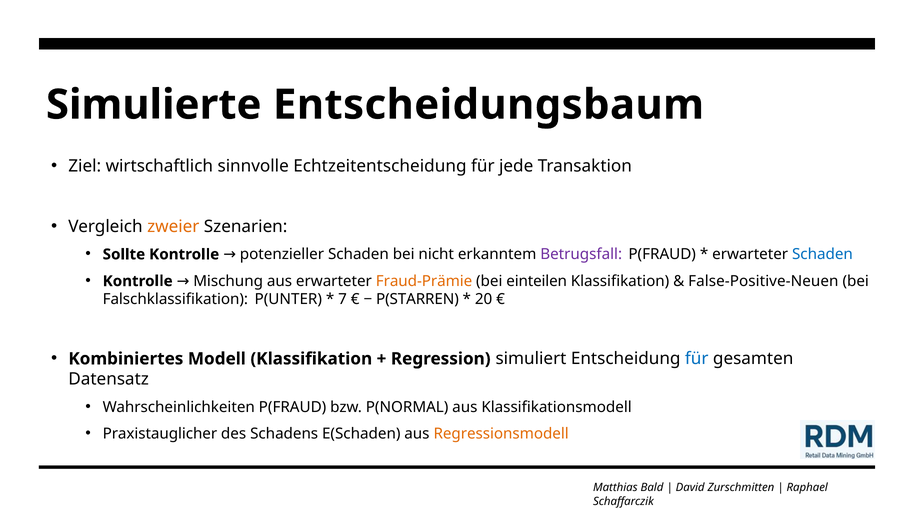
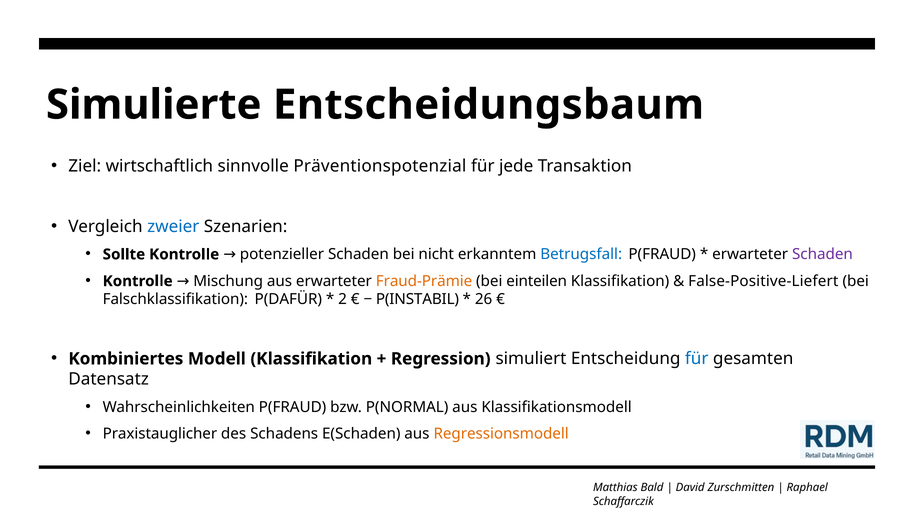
Echtzeitentscheidung: Echtzeitentscheidung -> Präventionspotenzial
zweier colour: orange -> blue
Betrugsfall colour: purple -> blue
Schaden at (822, 254) colour: blue -> purple
False-Positive-Neuen: False-Positive-Neuen -> False-Positive-Liefert
P(UNTER: P(UNTER -> P(DAFÜR
7: 7 -> 2
P(STARREN: P(STARREN -> P(INSTABIL
20: 20 -> 26
